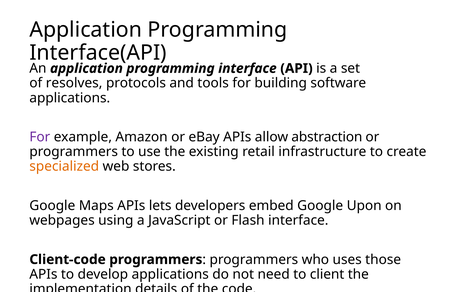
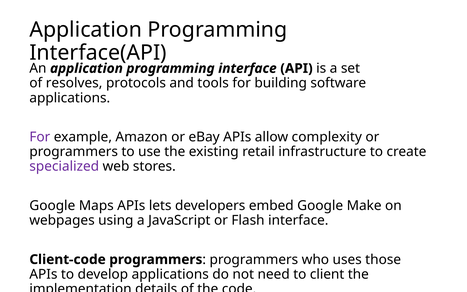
abstraction: abstraction -> complexity
specialized colour: orange -> purple
Upon: Upon -> Make
